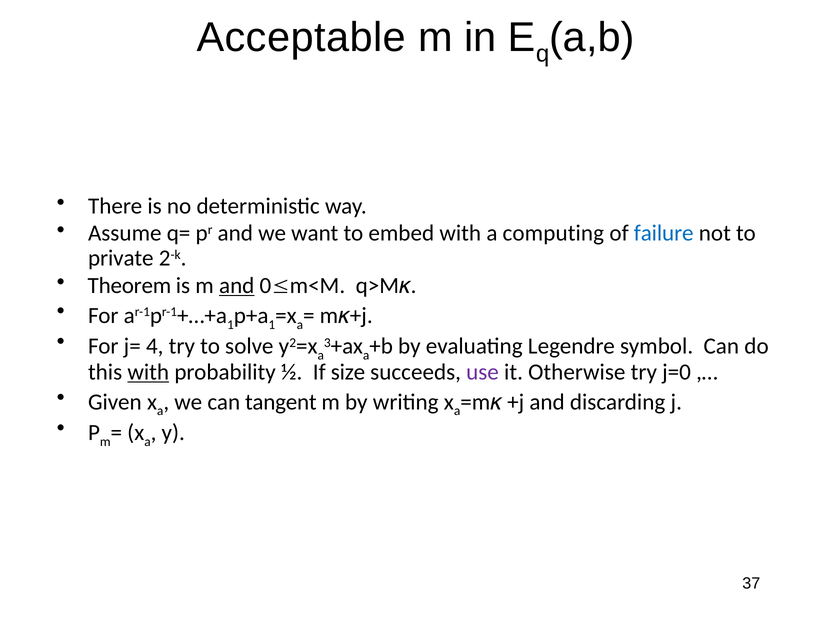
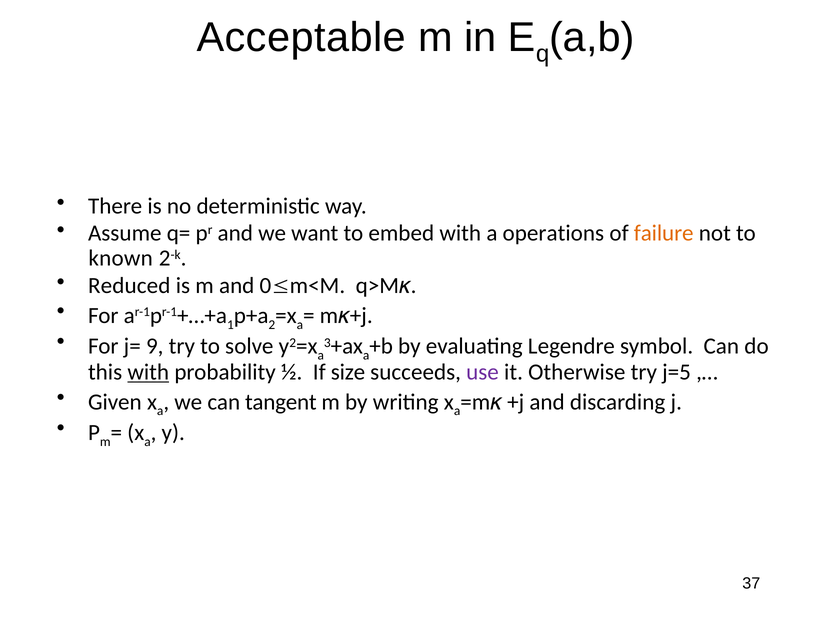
computing: computing -> operations
failure colour: blue -> orange
private: private -> known
Theorem: Theorem -> Reduced
and at (237, 285) underline: present -> none
1 at (272, 324): 1 -> 2
4: 4 -> 9
j=0: j=0 -> j=5
